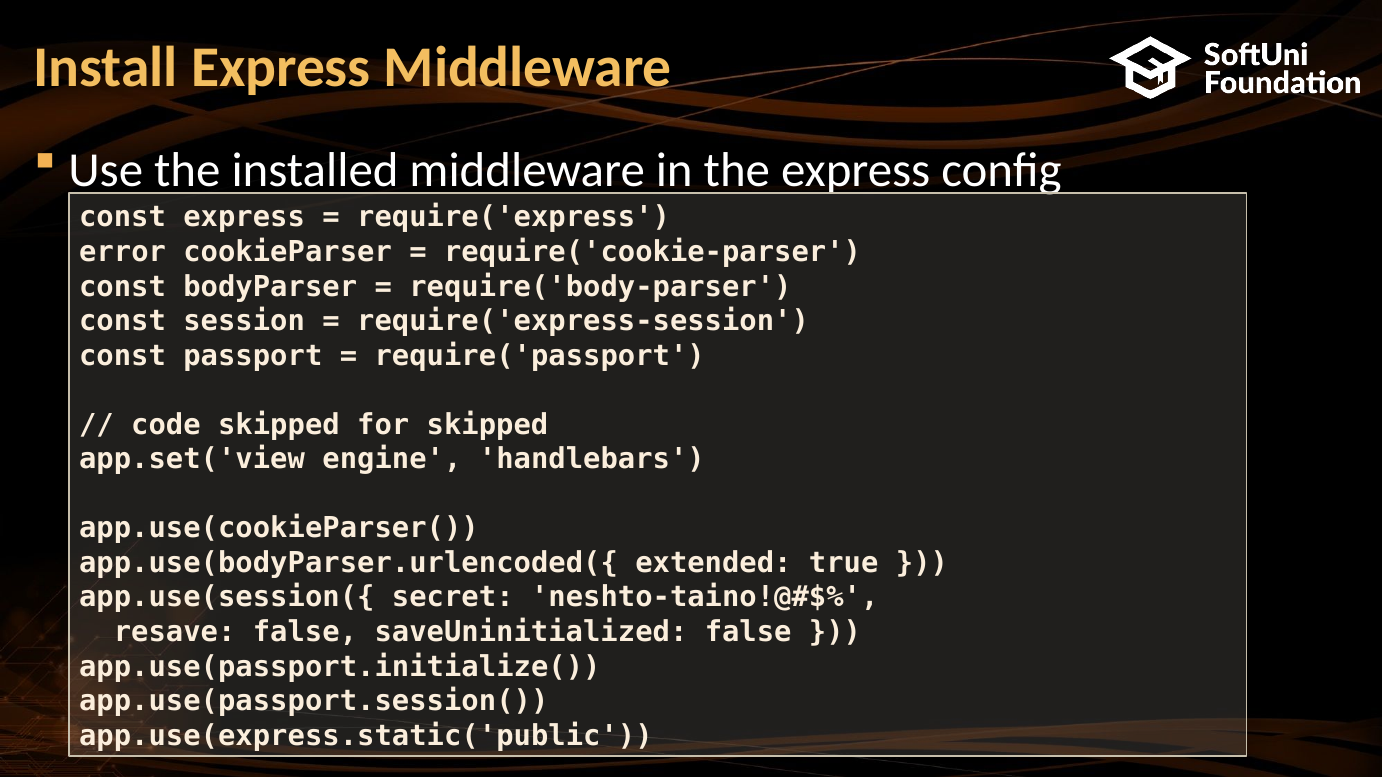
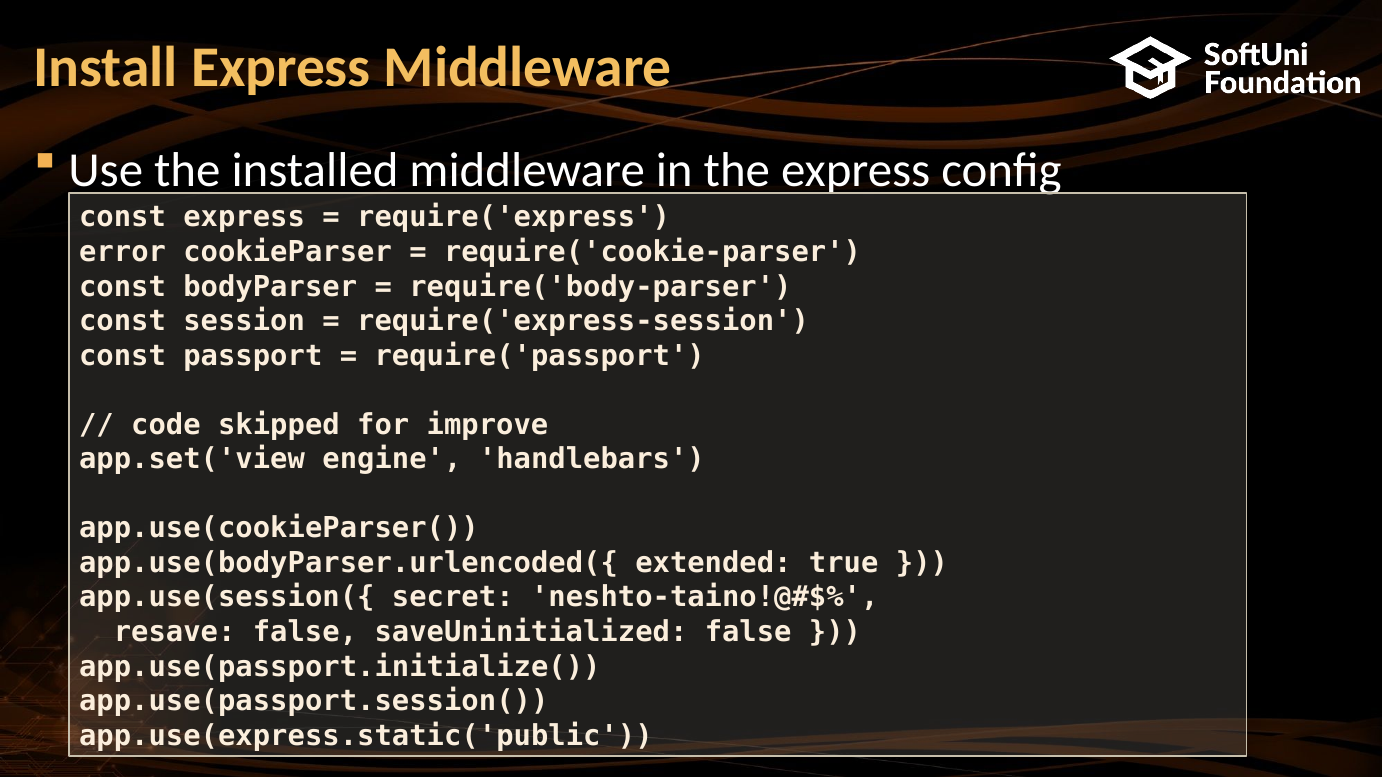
for skipped: skipped -> improve
